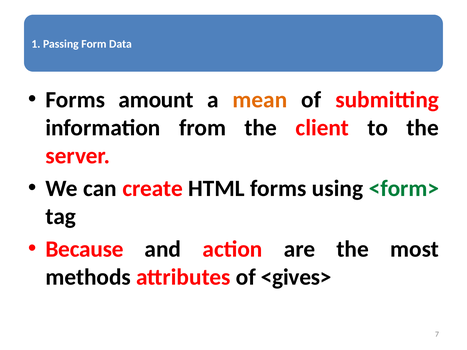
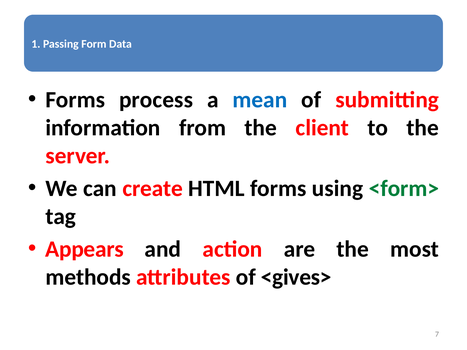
amount: amount -> process
mean colour: orange -> blue
Because: Because -> Appears
